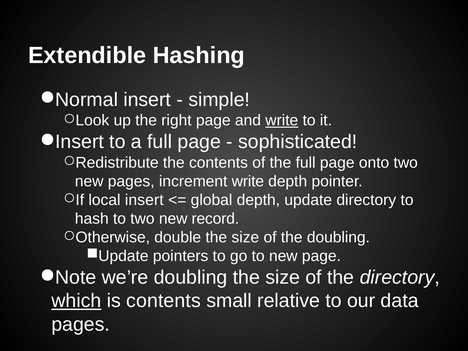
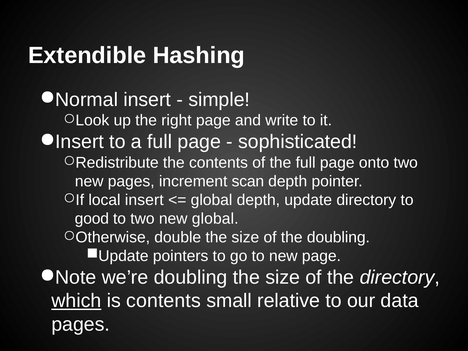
write at (282, 120) underline: present -> none
increment write: write -> scan
hash: hash -> good
new record: record -> global
